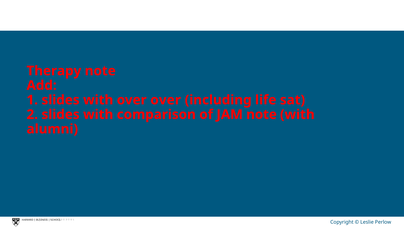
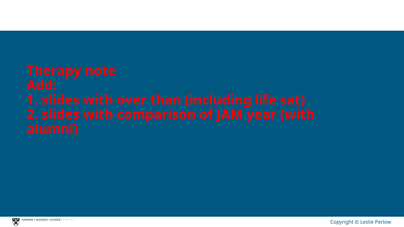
over over: over -> than
JAM note: note -> year
